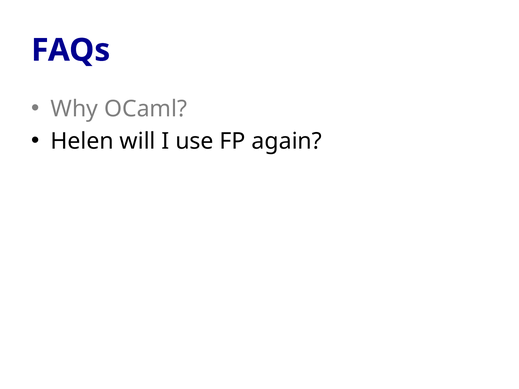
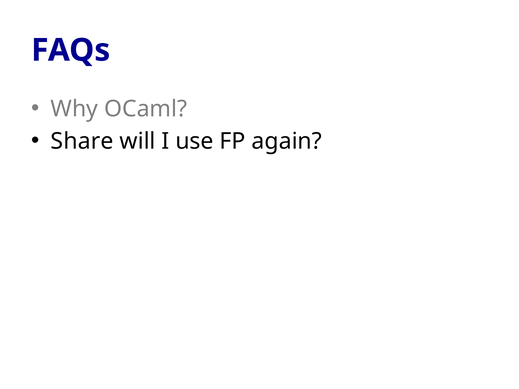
Helen: Helen -> Share
